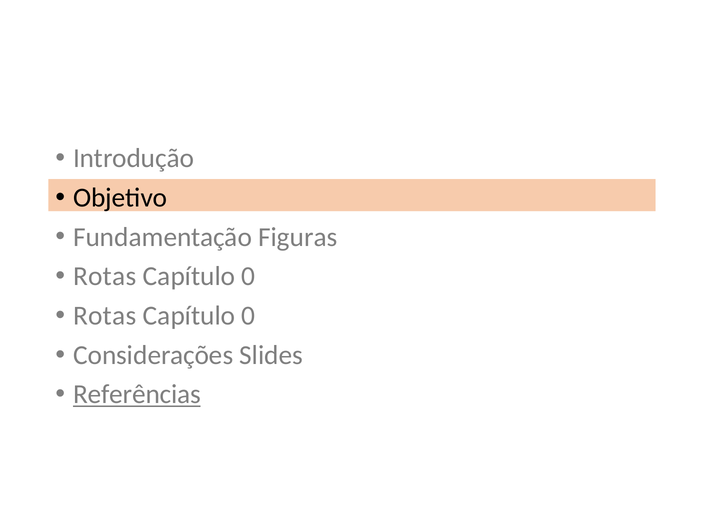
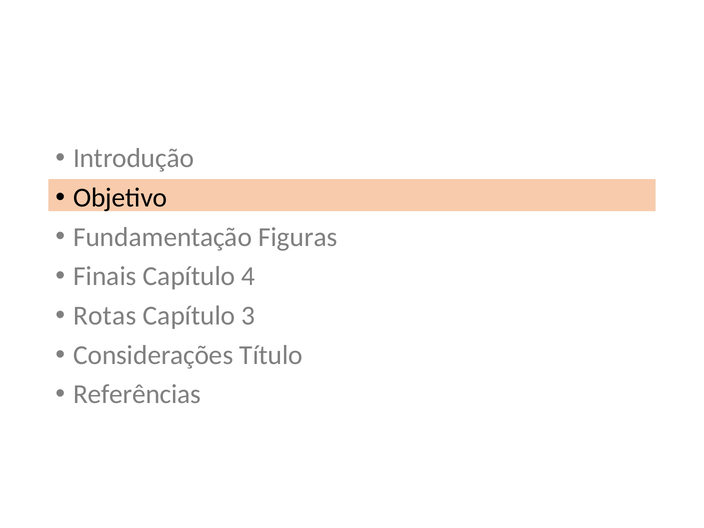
Rotas at (105, 276): Rotas -> Finais
0 at (248, 276): 0 -> 4
0 at (248, 316): 0 -> 3
Slides: Slides -> Título
Referências underline: present -> none
